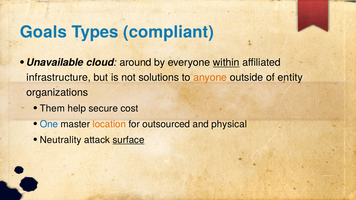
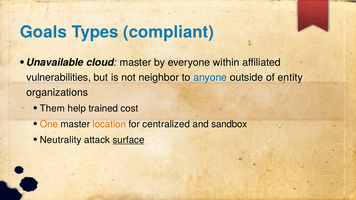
cloud around: around -> master
within underline: present -> none
infrastructure: infrastructure -> vulnerabilities
solutions: solutions -> neighbor
anyone colour: orange -> blue
secure: secure -> trained
One colour: blue -> orange
outsourced: outsourced -> centralized
physical: physical -> sandbox
